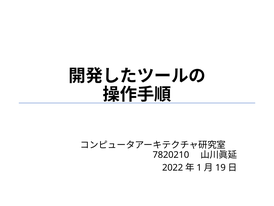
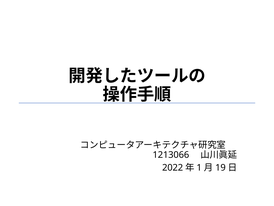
7820210: 7820210 -> 1213066
